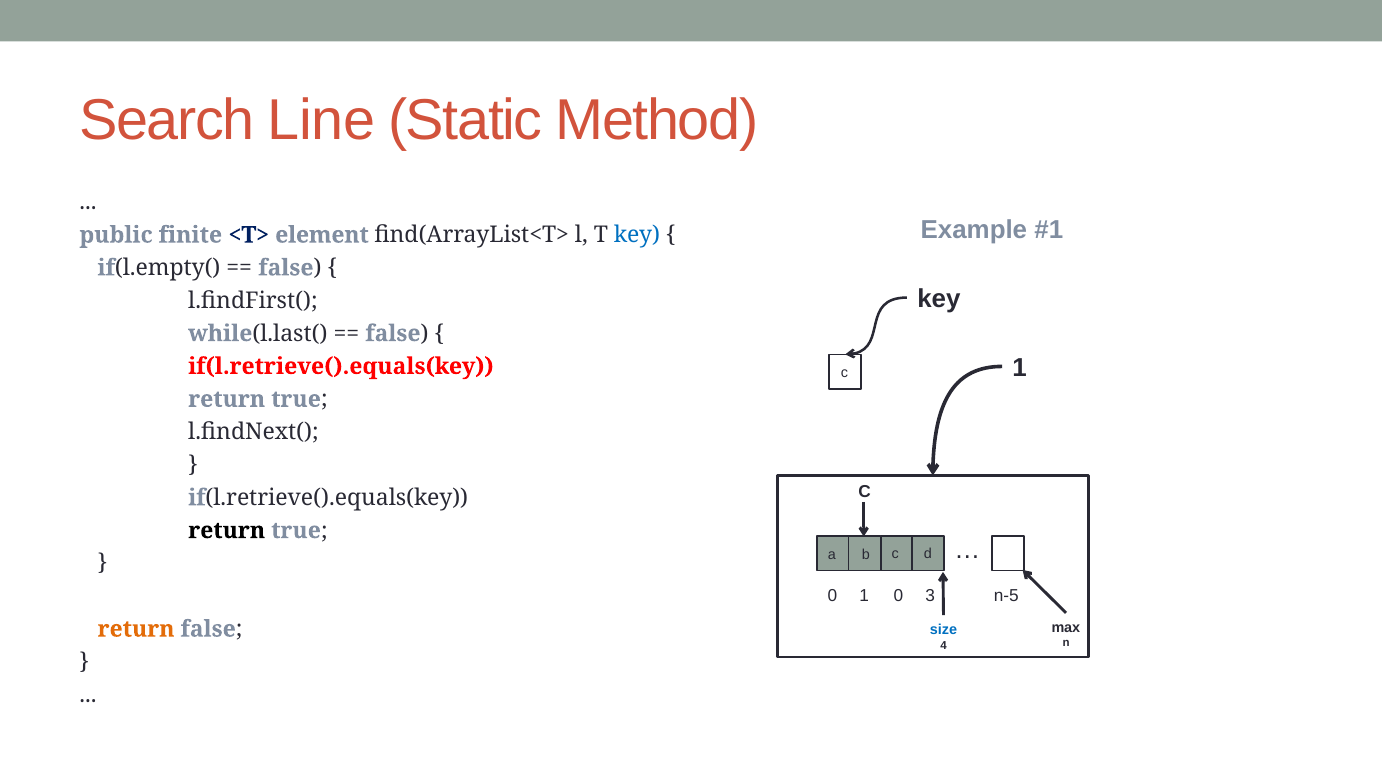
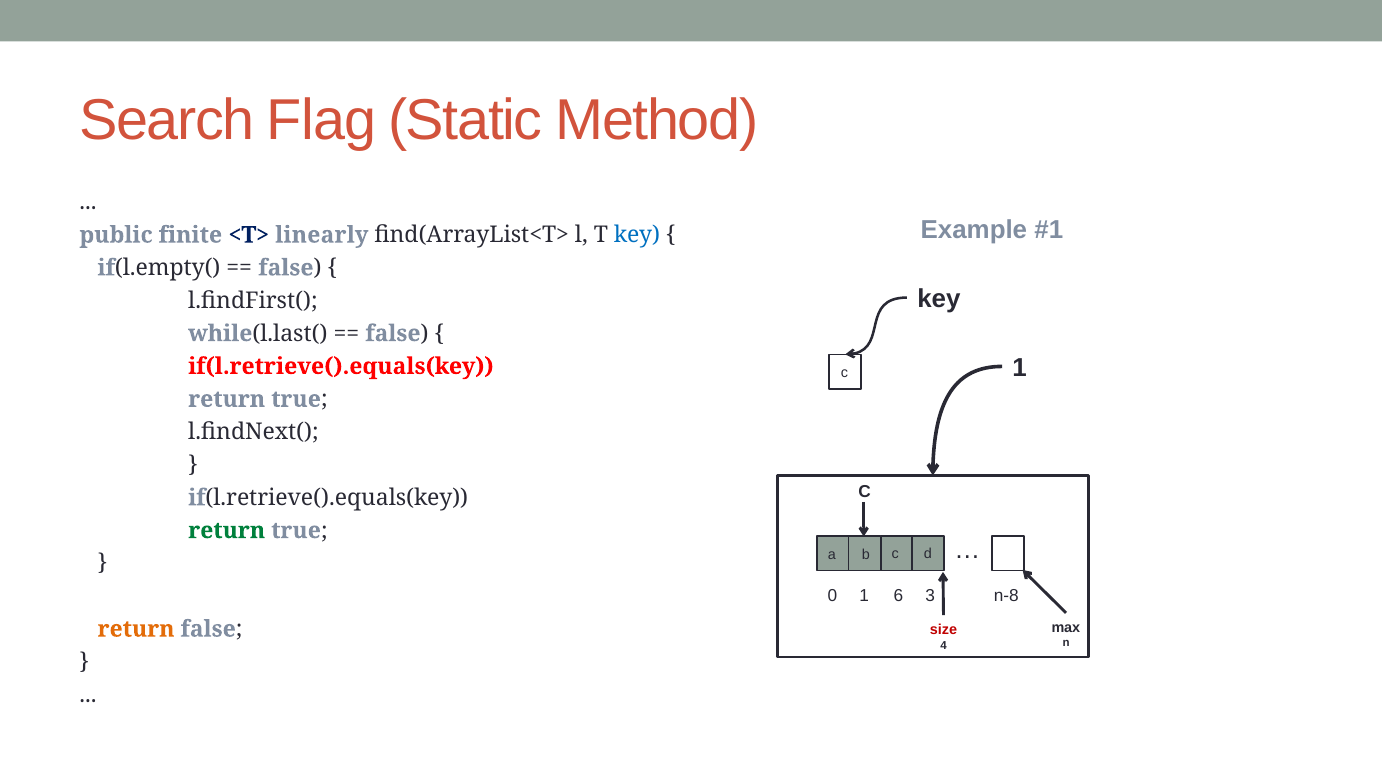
Line: Line -> Flag
element: element -> linearly
return at (227, 530) colour: black -> green
1 0: 0 -> 6
n-5: n-5 -> n-8
size colour: blue -> red
